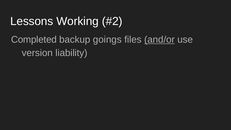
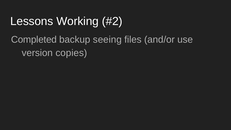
goings: goings -> seeing
and/or underline: present -> none
liability: liability -> copies
